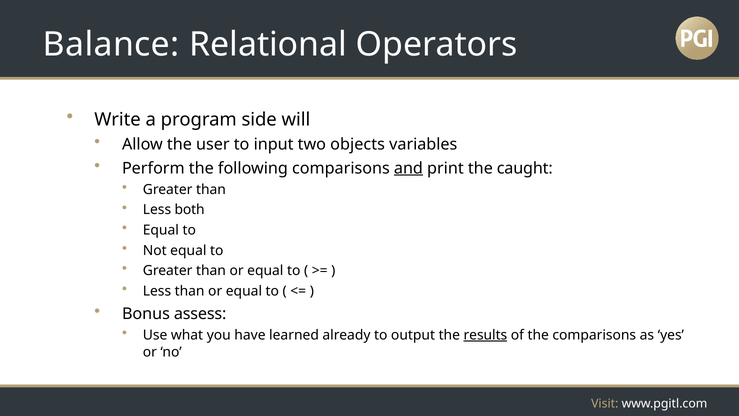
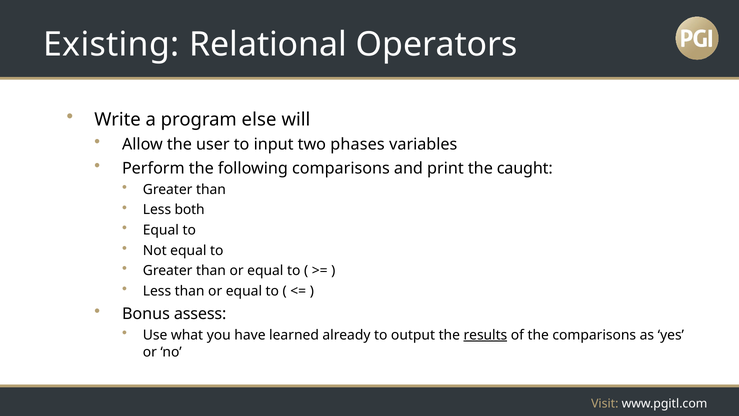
Balance: Balance -> Existing
side: side -> else
objects: objects -> phases
and underline: present -> none
